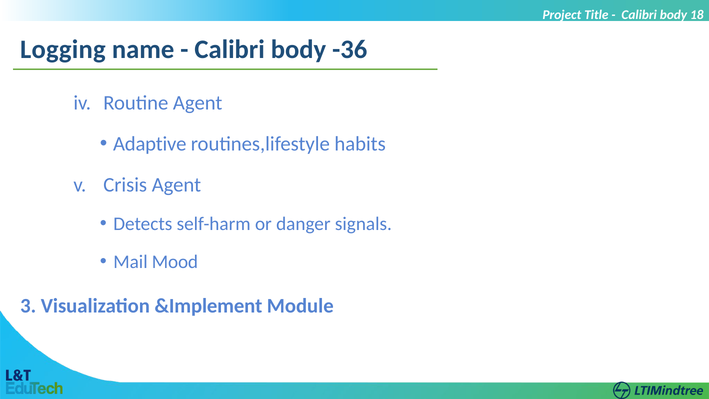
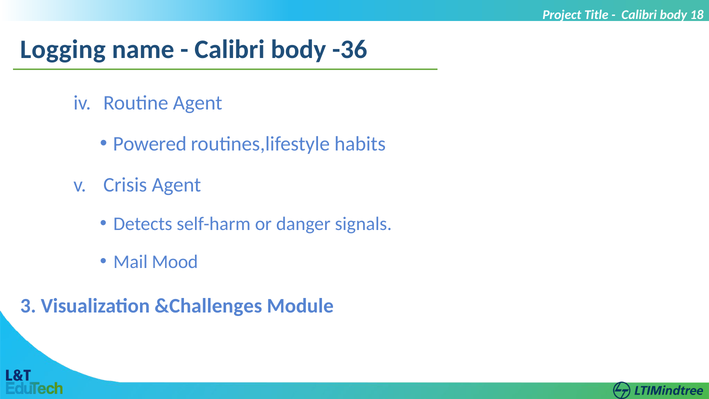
Adaptive: Adaptive -> Powered
&Implement: &Implement -> &Challenges
